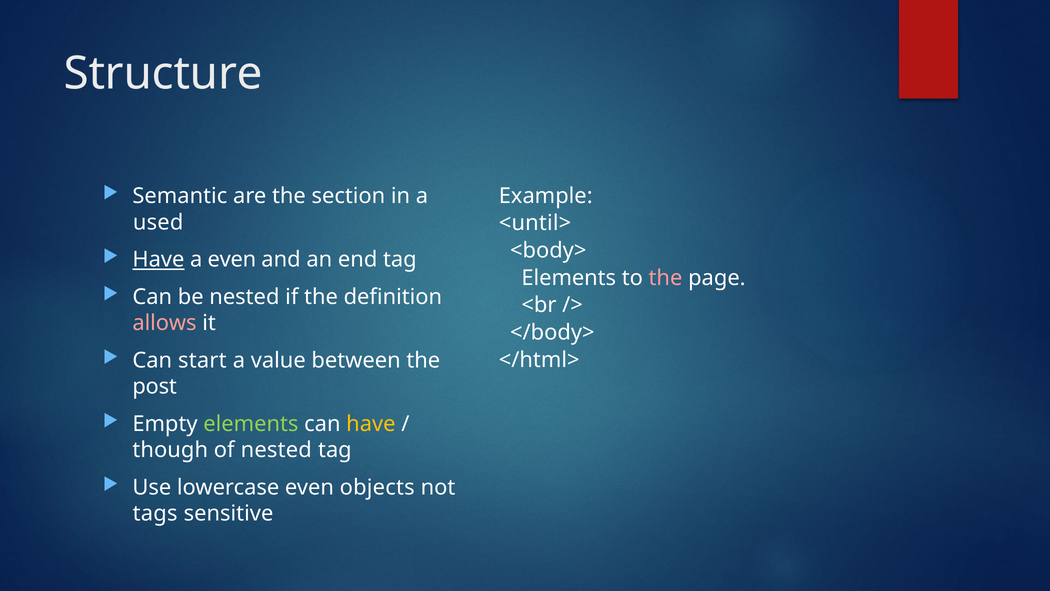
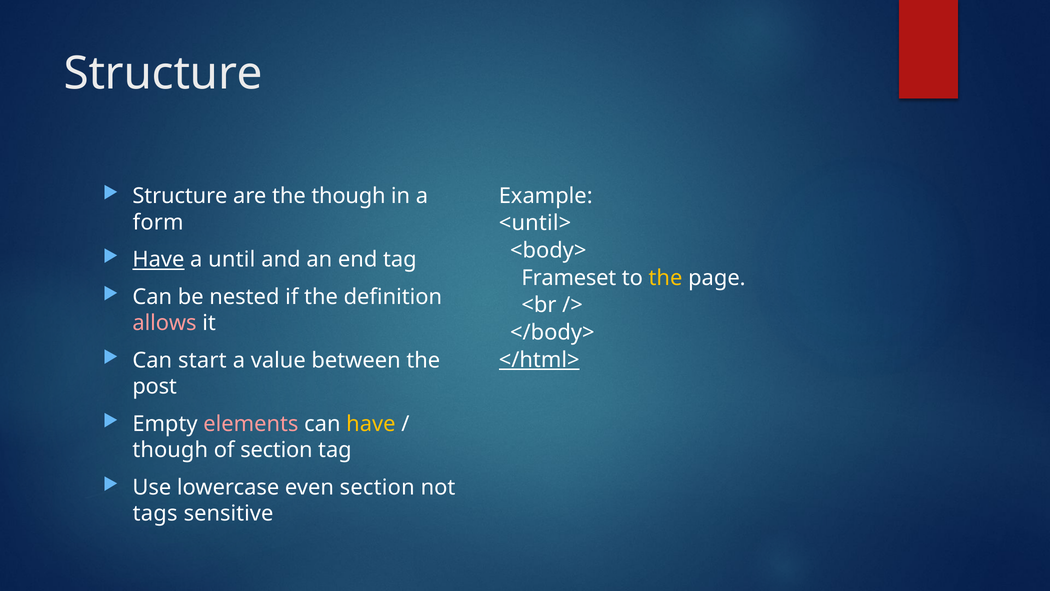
Semantic at (180, 196): Semantic -> Structure
the section: section -> though
used: used -> form
a even: even -> until
Elements at (569, 278): Elements -> Frameset
the at (665, 278) colour: pink -> yellow
</html> underline: none -> present
elements at (251, 424) colour: light green -> pink
of nested: nested -> section
even objects: objects -> section
